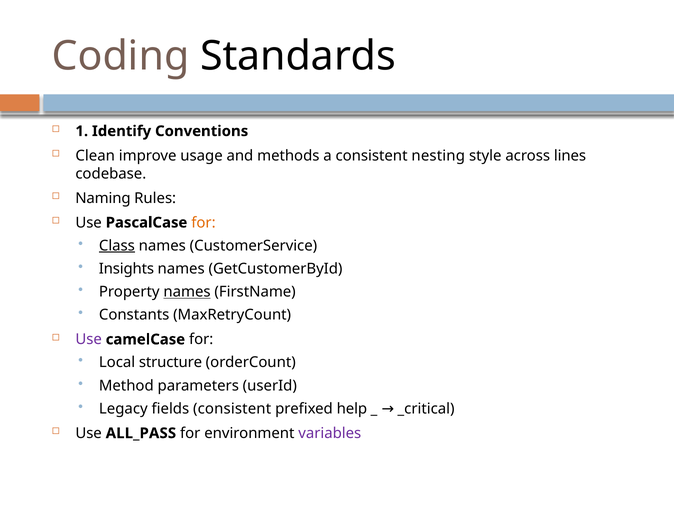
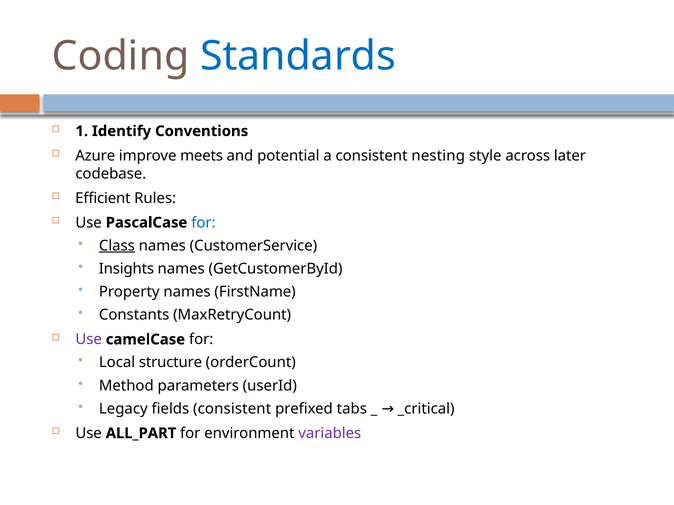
Standards colour: black -> blue
Clean: Clean -> Azure
usage: usage -> meets
methods: methods -> potential
lines: lines -> later
Naming: Naming -> Efficient
for at (203, 223) colour: orange -> blue
names at (187, 292) underline: present -> none
help: help -> tabs
ALL_PASS: ALL_PASS -> ALL_PART
